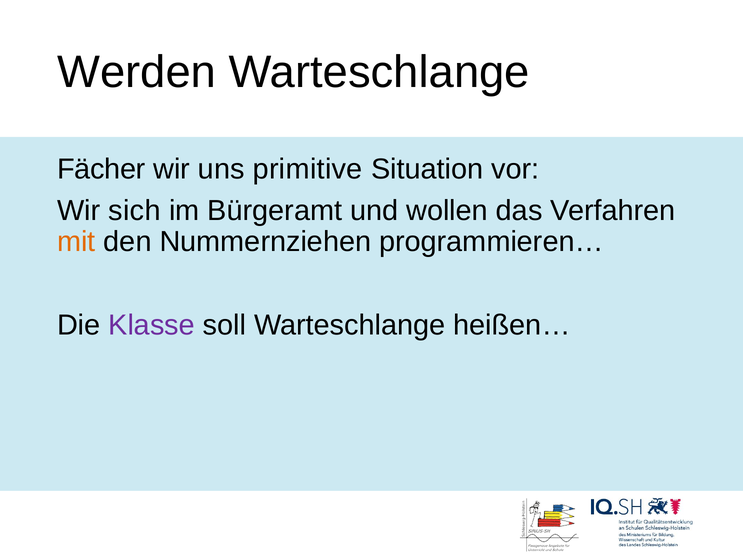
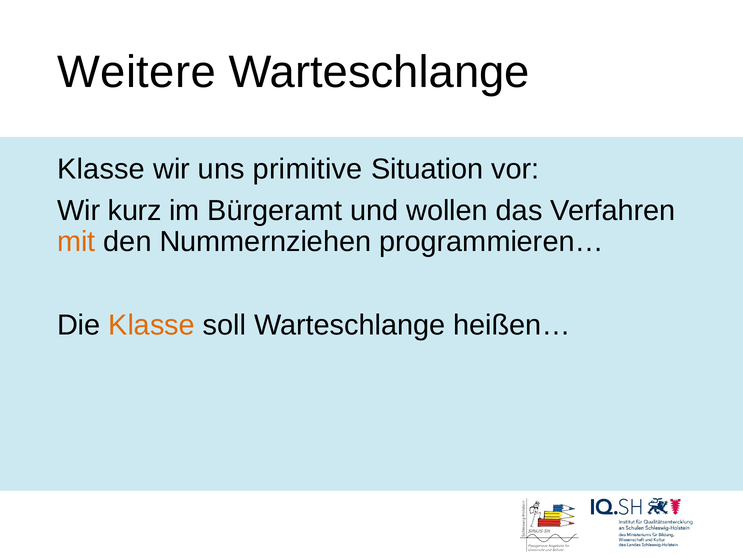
Werden: Werden -> Weitere
Fächer at (101, 169): Fächer -> Klasse
sich: sich -> kurz
Klasse at (152, 325) colour: purple -> orange
